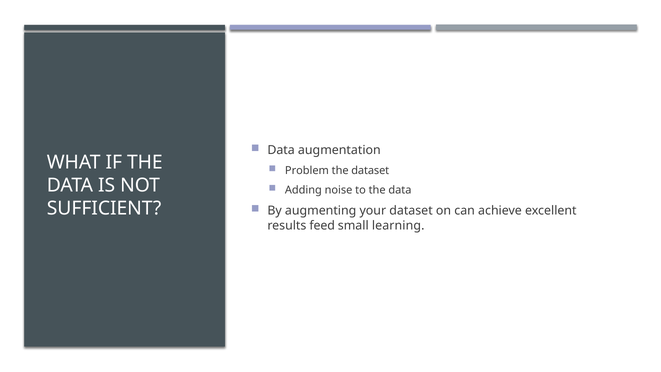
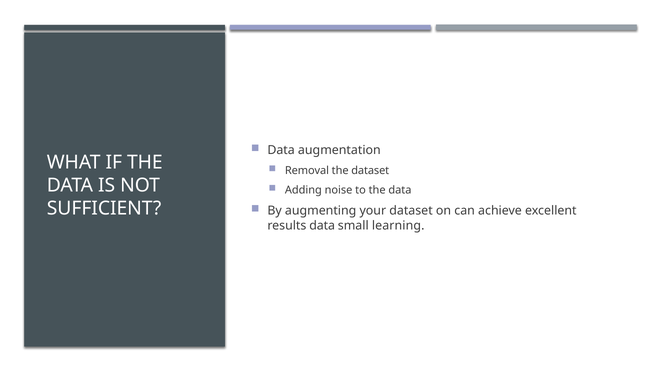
Problem: Problem -> Removal
results feed: feed -> data
